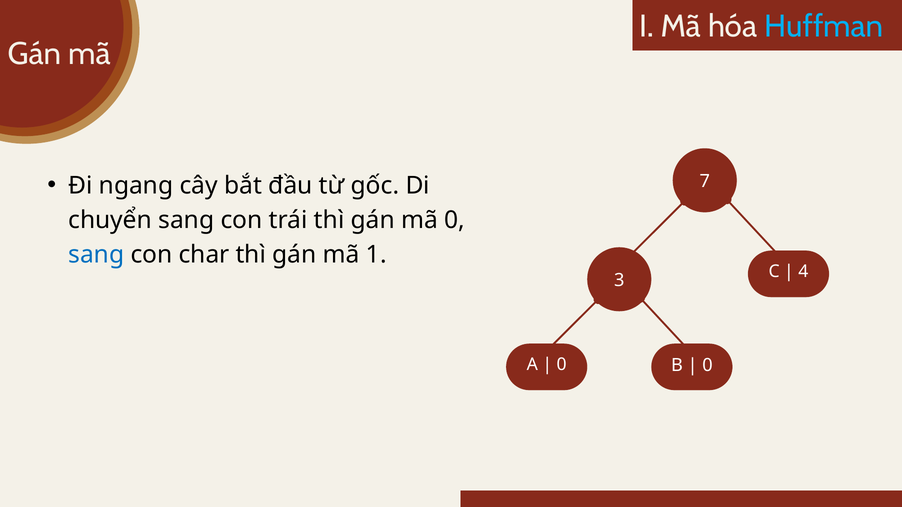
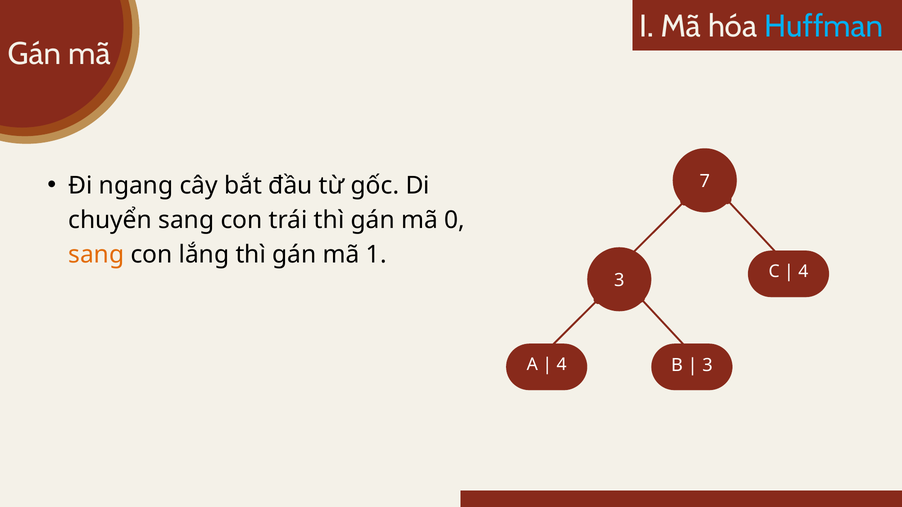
sang at (96, 255) colour: blue -> orange
char: char -> lắng
0 at (562, 365): 0 -> 4
0 at (707, 366): 0 -> 3
